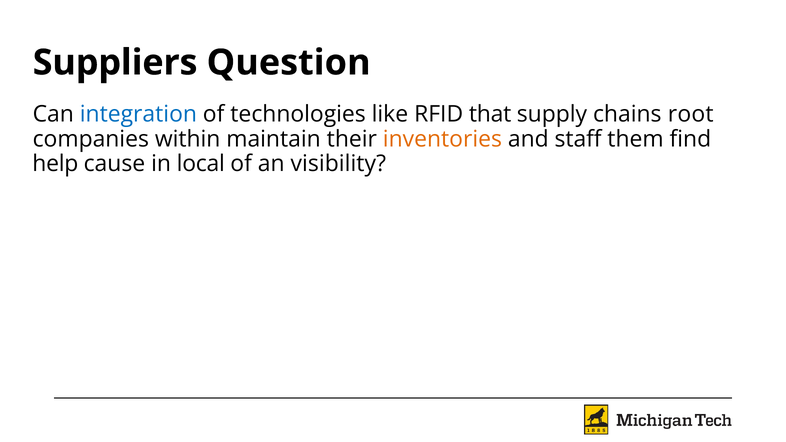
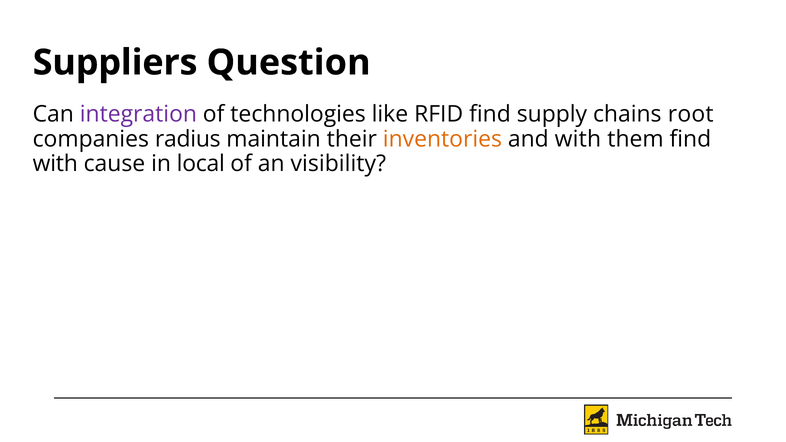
integration colour: blue -> purple
RFID that: that -> find
within: within -> radius
and staff: staff -> with
help at (55, 164): help -> with
